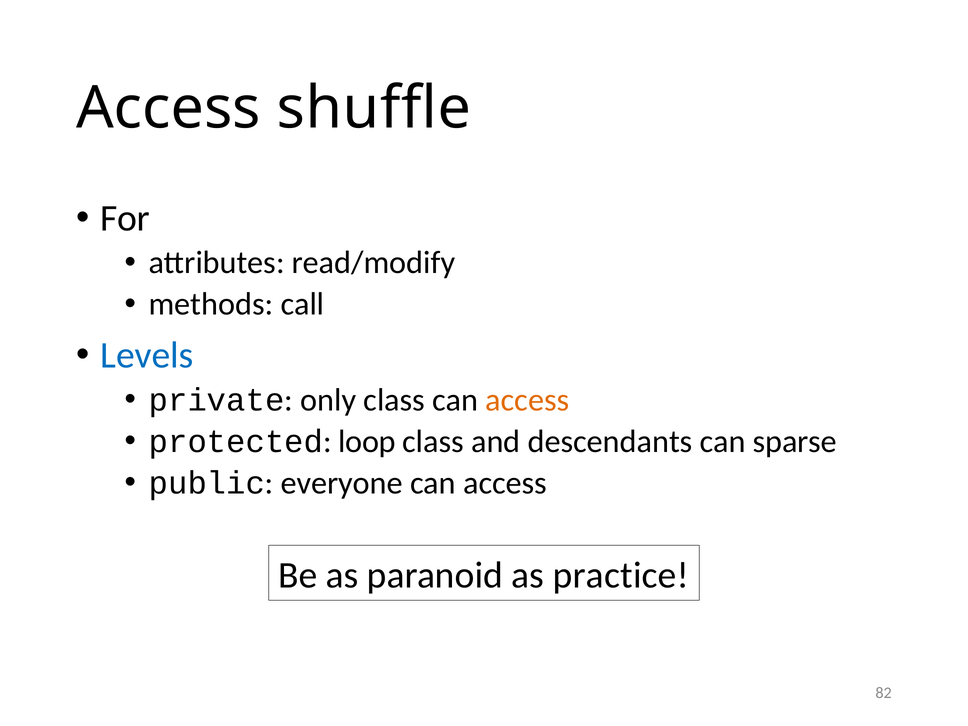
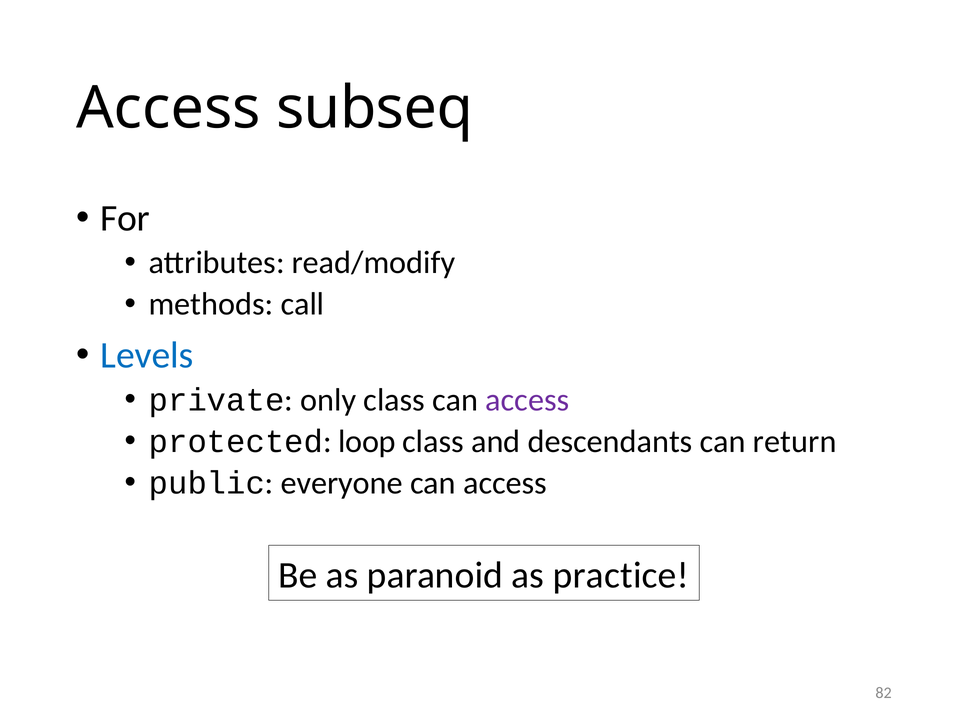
shuffle: shuffle -> subseq
access at (527, 400) colour: orange -> purple
sparse: sparse -> return
